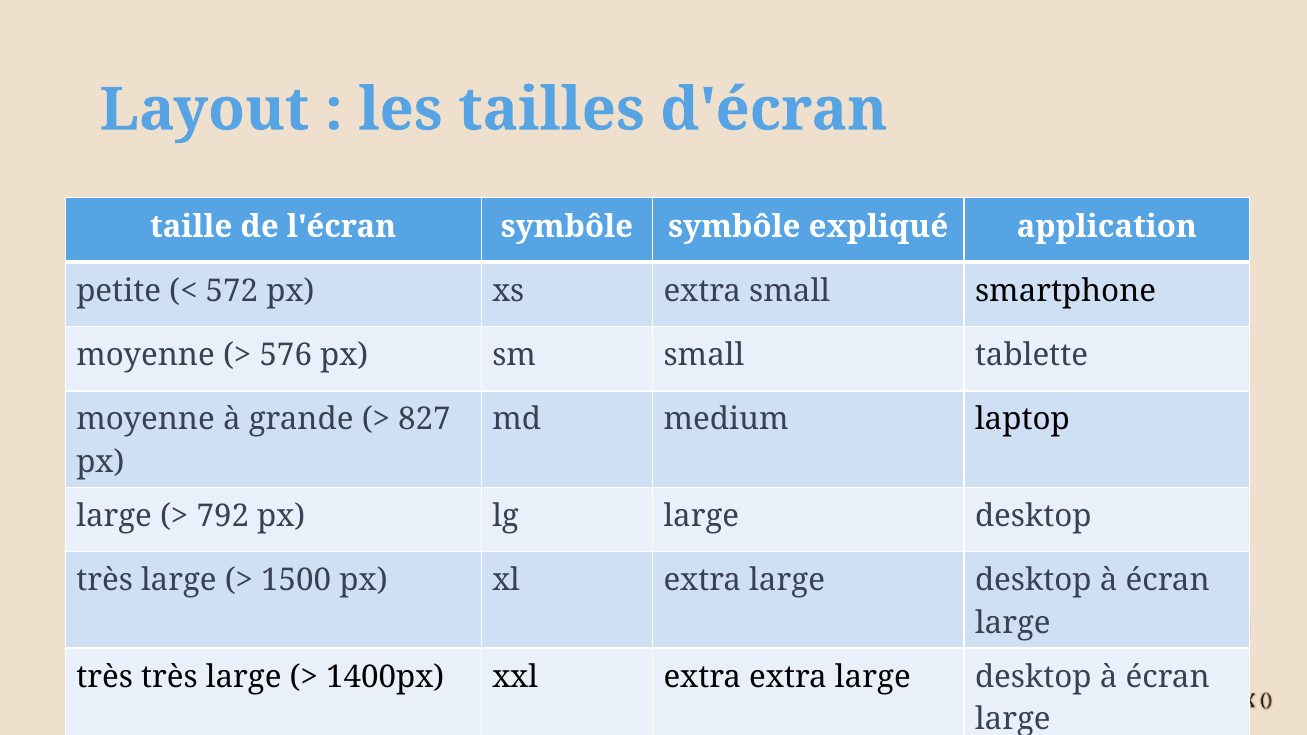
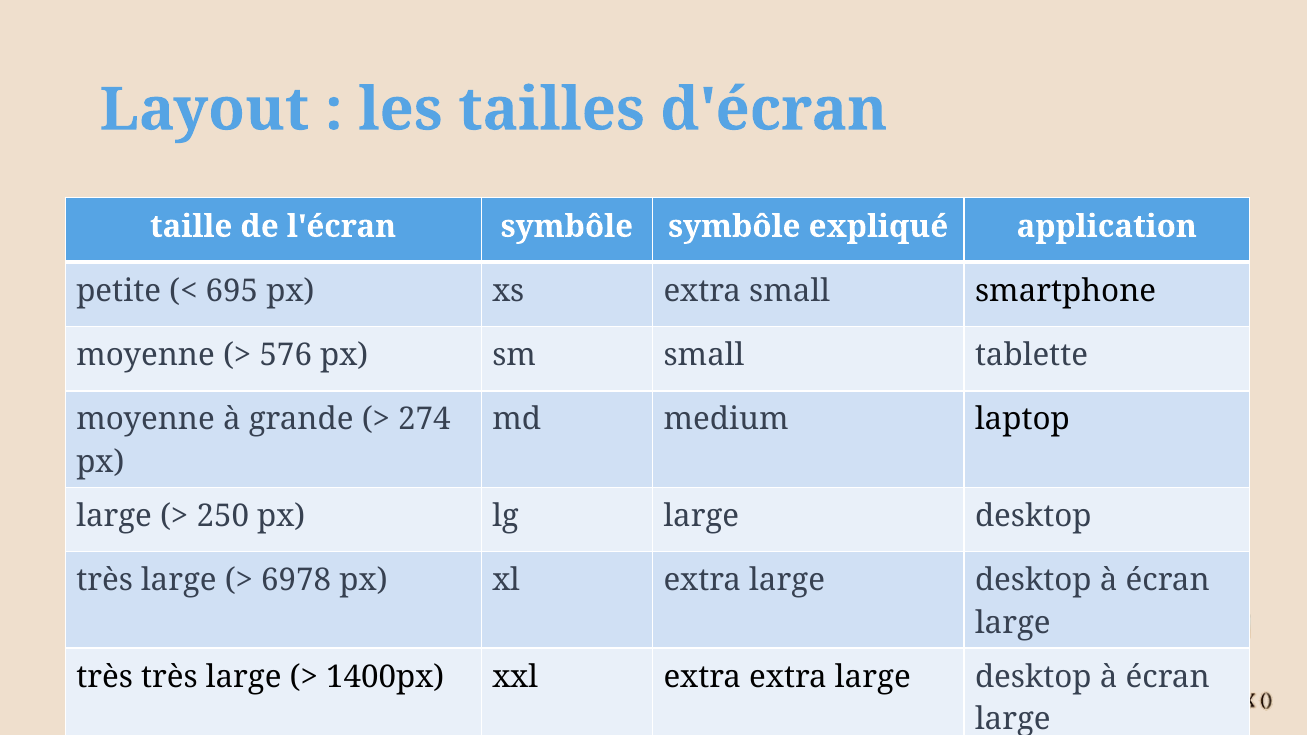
572: 572 -> 695
827: 827 -> 274
792: 792 -> 250
1500: 1500 -> 6978
